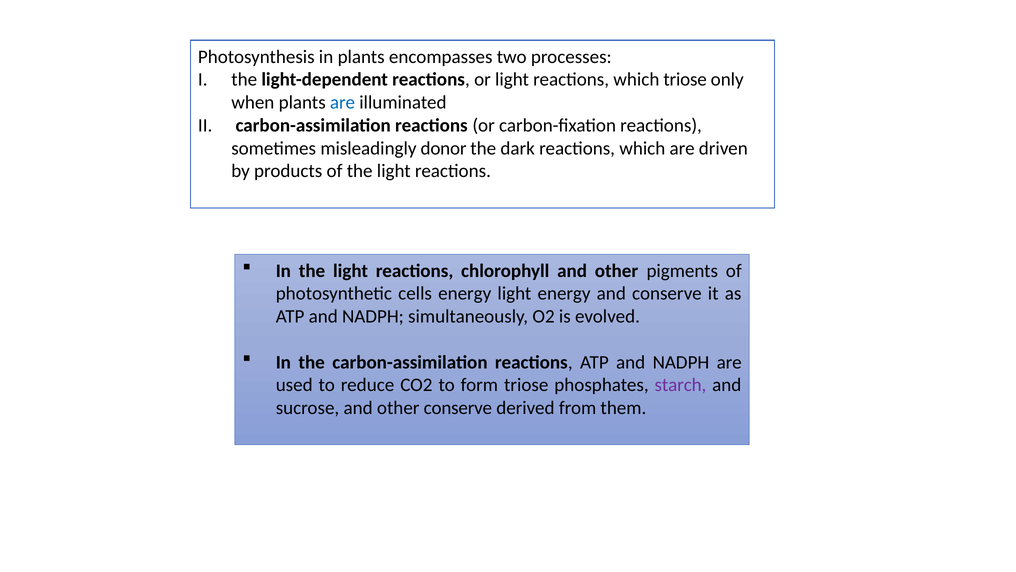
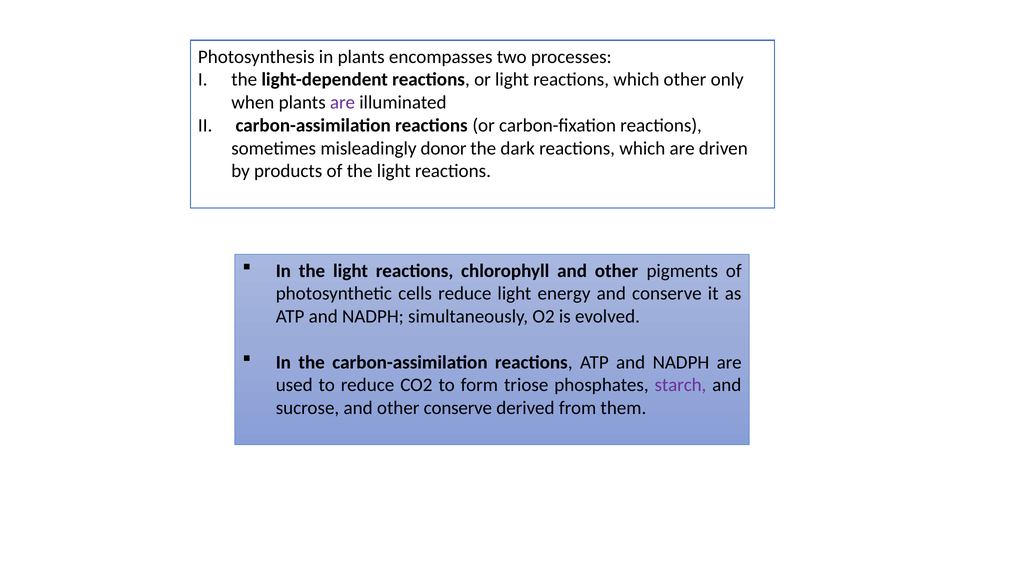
which triose: triose -> other
are at (343, 102) colour: blue -> purple
cells energy: energy -> reduce
